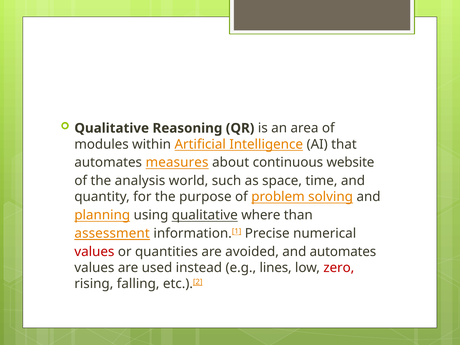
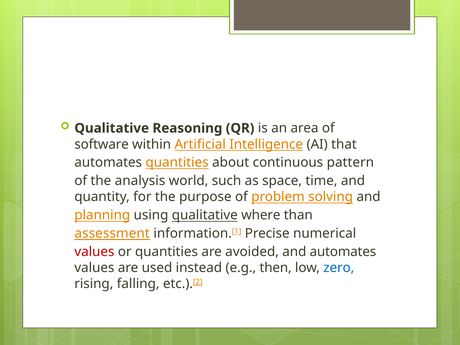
modules: modules -> software
automates measures: measures -> quantities
website: website -> pattern
lines: lines -> then
zero colour: red -> blue
